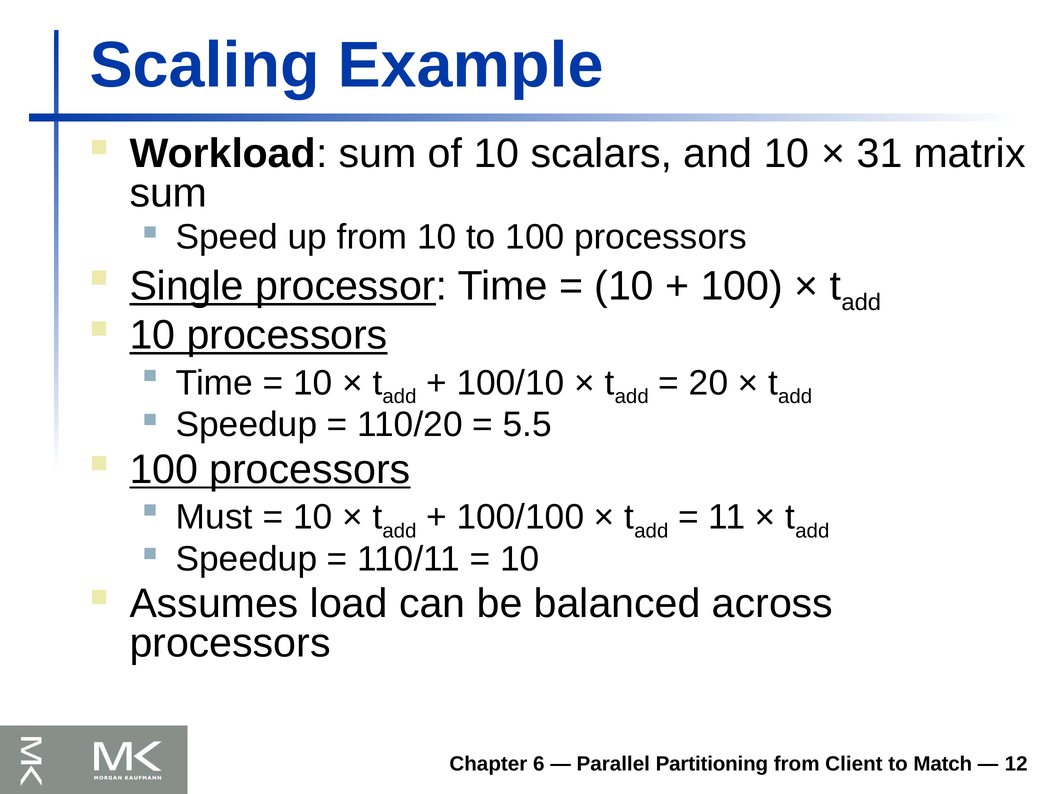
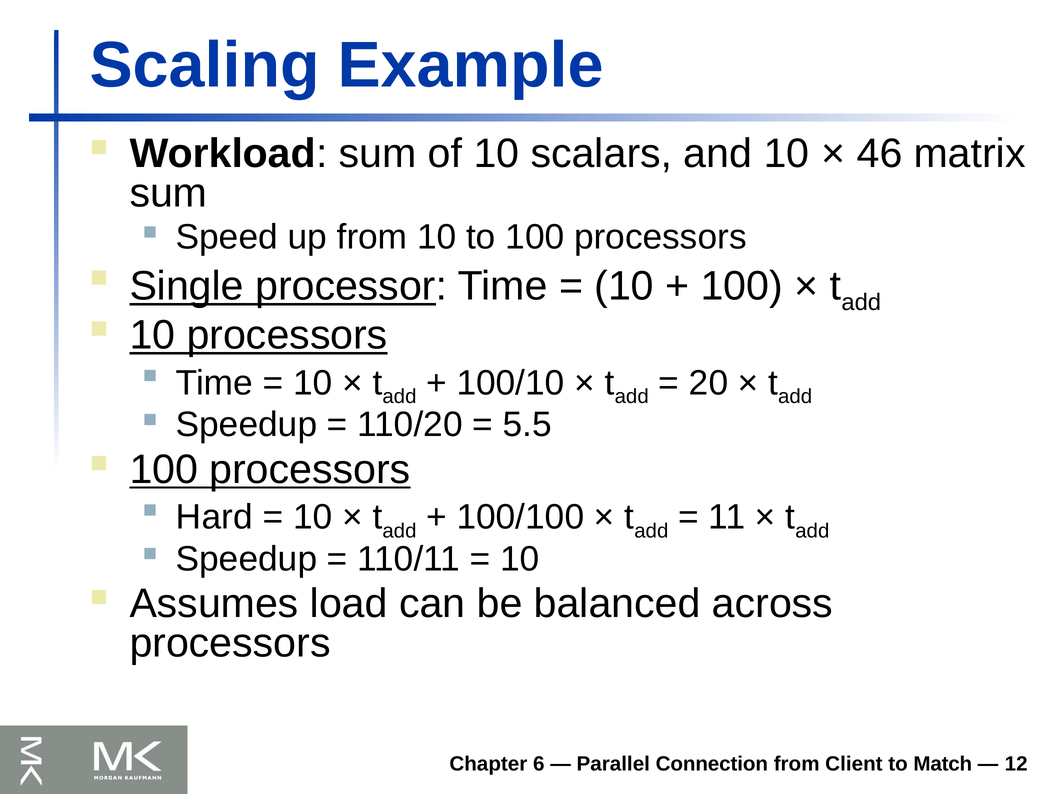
31: 31 -> 46
Must: Must -> Hard
Partitioning: Partitioning -> Connection
